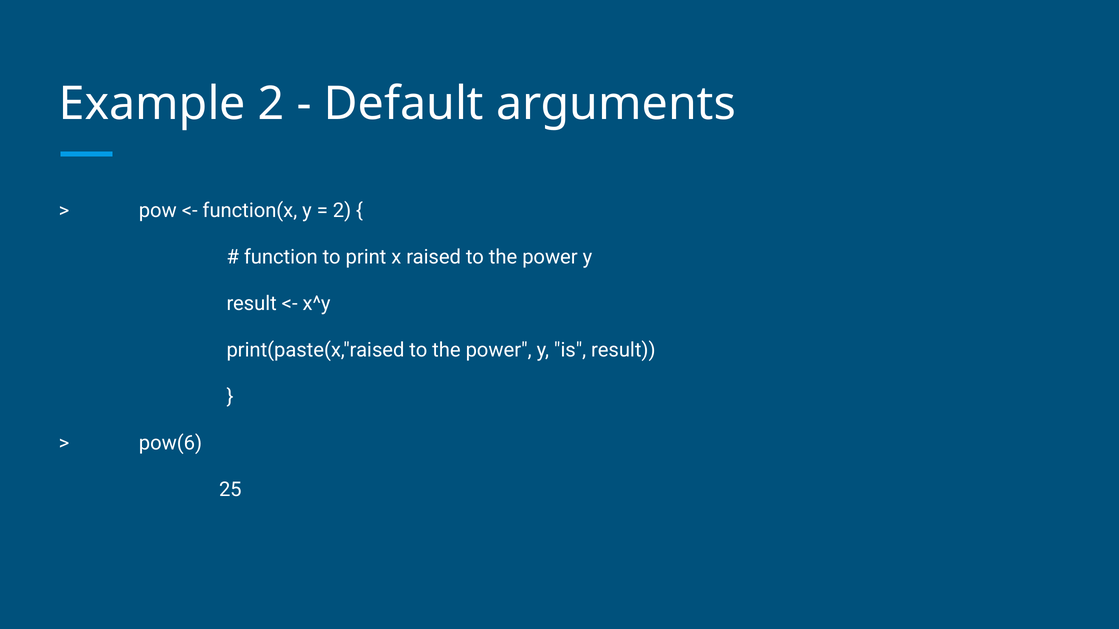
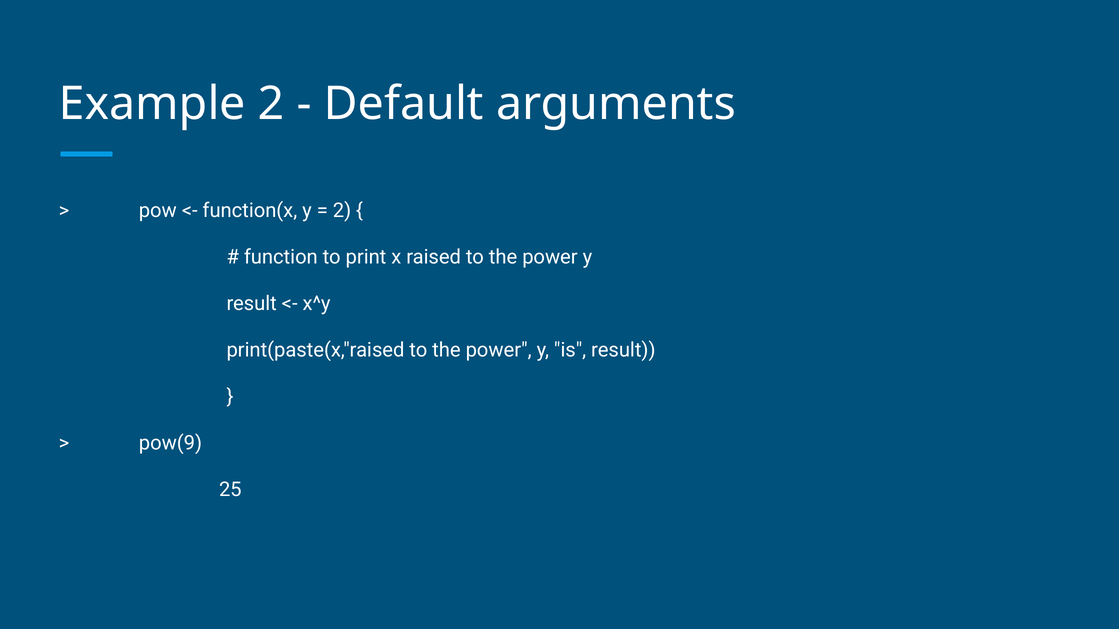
pow(6: pow(6 -> pow(9
